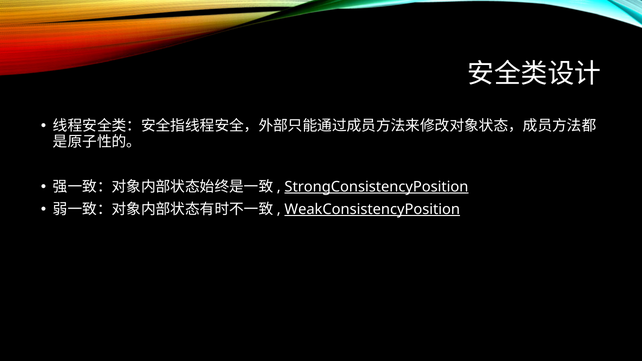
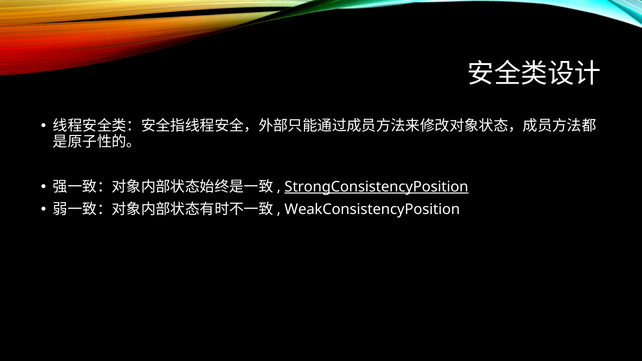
WeakConsistencyPosition underline: present -> none
